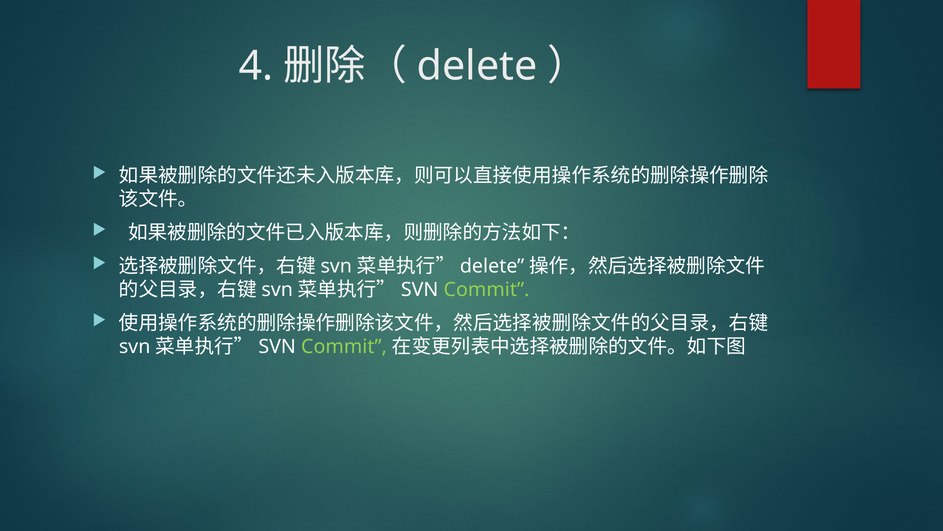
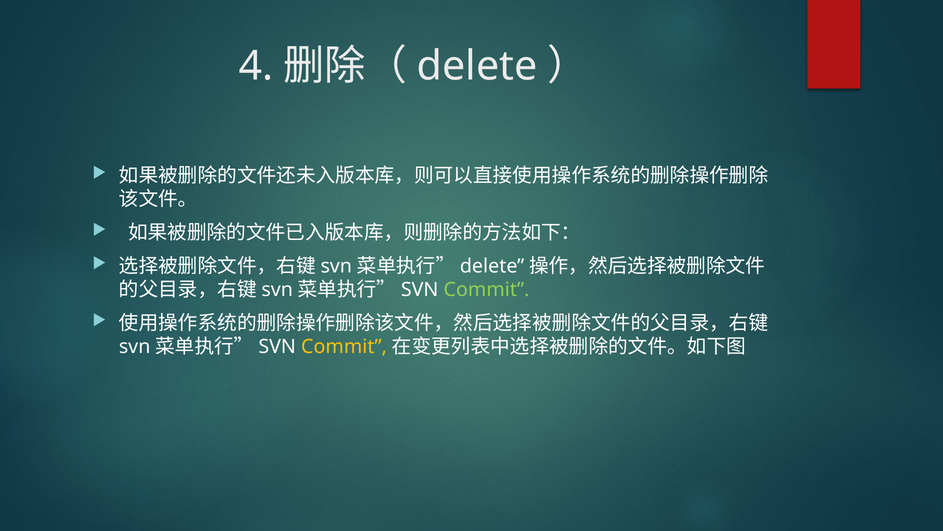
Commit at (344, 346) colour: light green -> yellow
